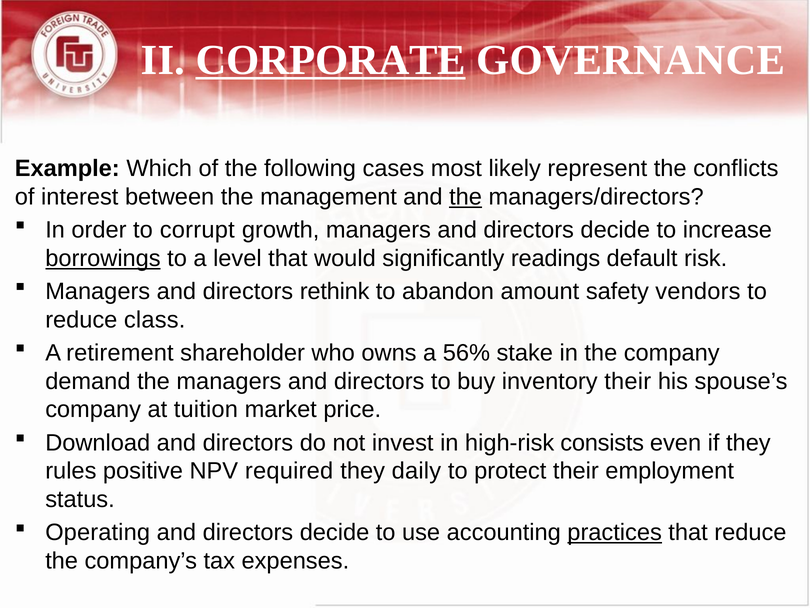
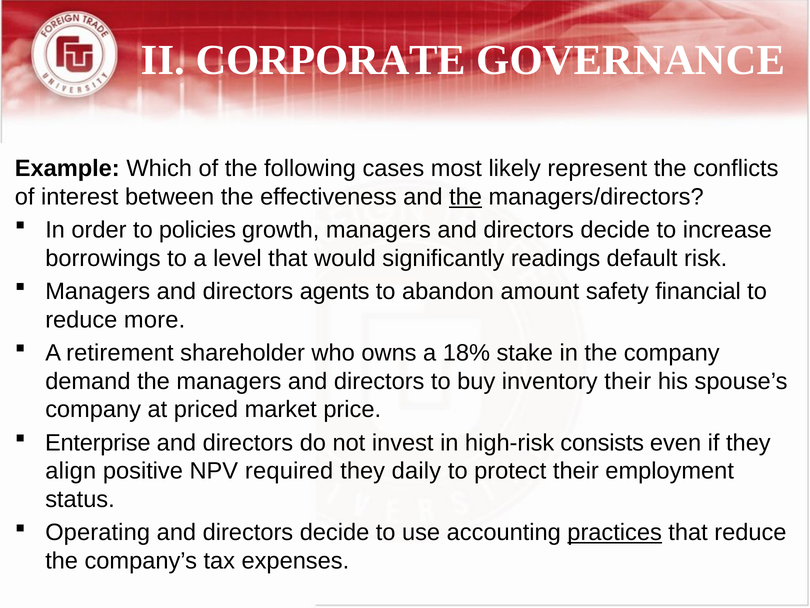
CORPORATE underline: present -> none
management: management -> effectiveness
corrupt: corrupt -> policies
borrowings underline: present -> none
rethink: rethink -> agents
vendors: vendors -> financial
class: class -> more
56%: 56% -> 18%
tuition: tuition -> priced
Download: Download -> Enterprise
rules: rules -> align
